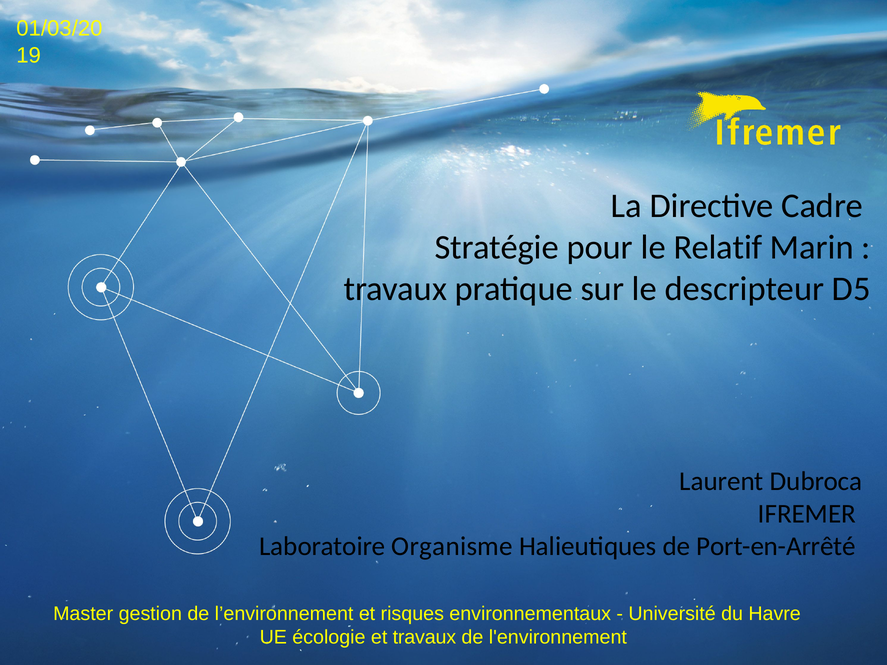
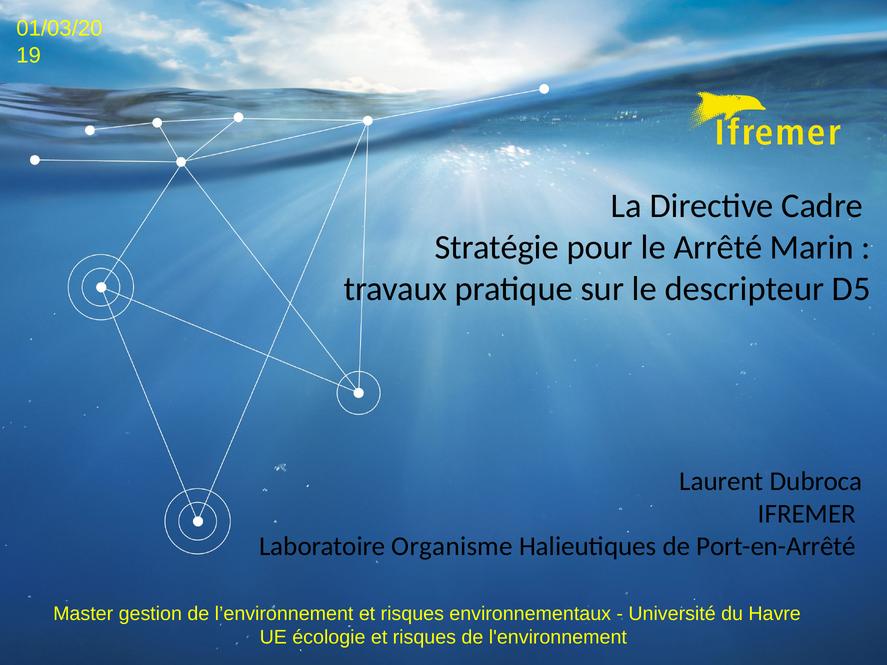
Relatif: Relatif -> Arrêté
écologie et travaux: travaux -> risques
